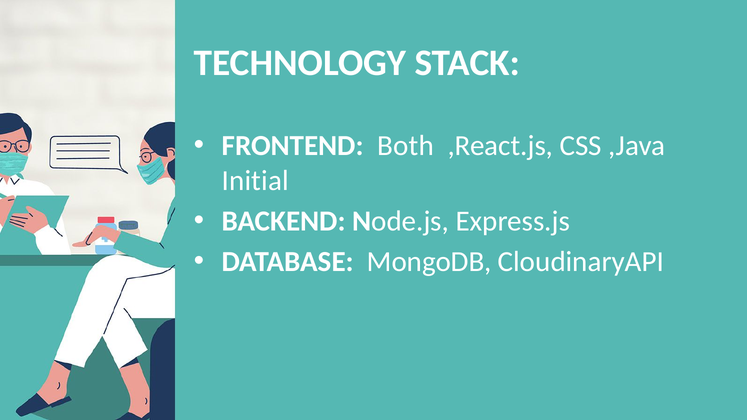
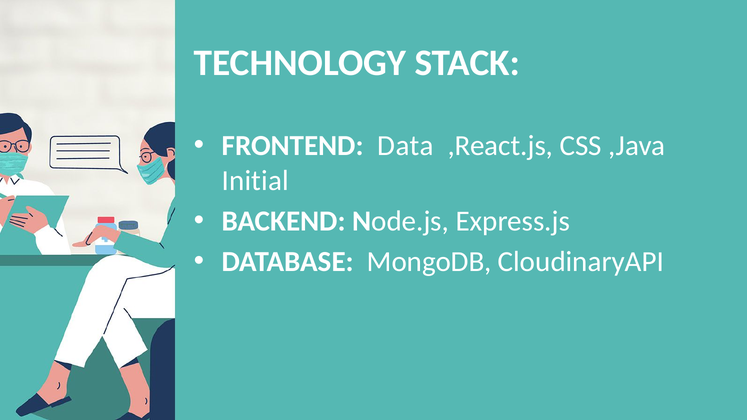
Both: Both -> Data
